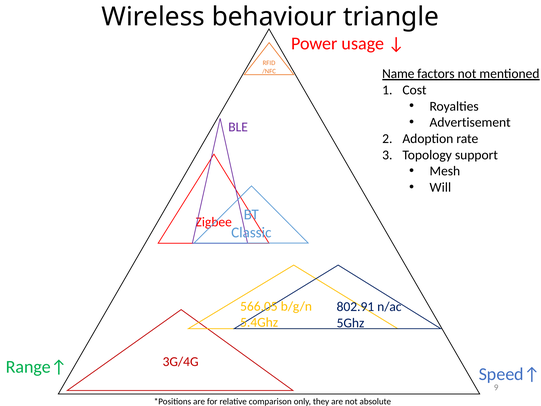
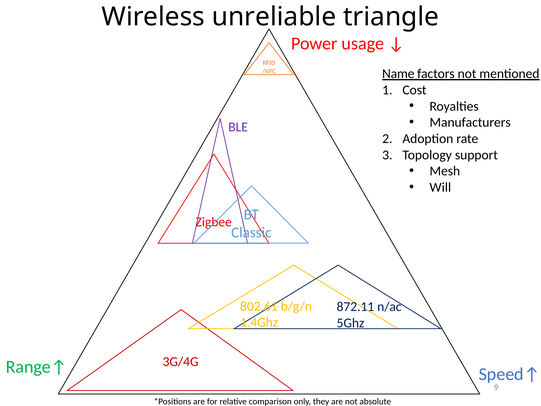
behaviour: behaviour -> unreliable
Advertisement: Advertisement -> Manufacturers
566.05: 566.05 -> 802.61
802.91: 802.91 -> 872.11
5.4Ghz: 5.4Ghz -> 1.4Ghz
